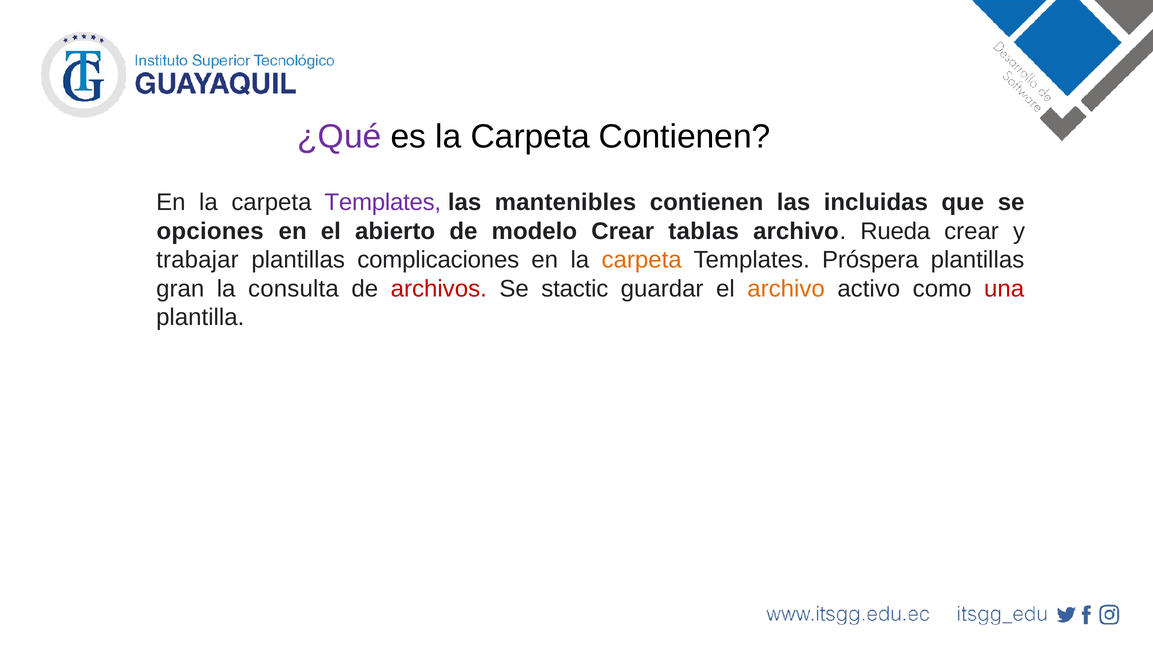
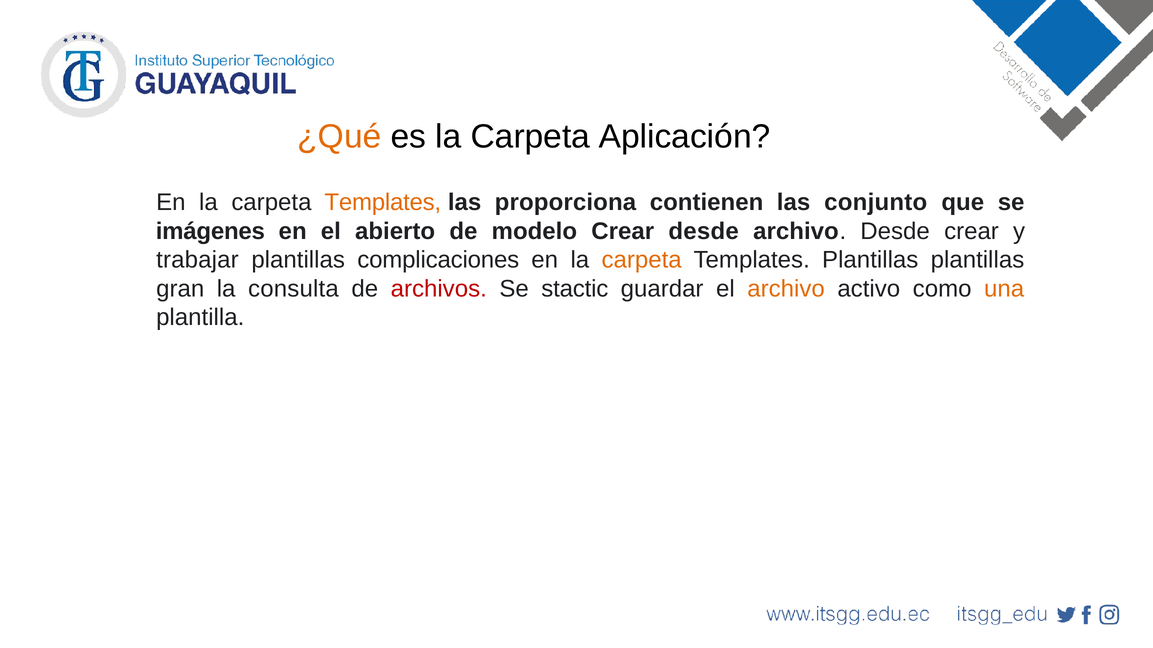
¿Qué colour: purple -> orange
Carpeta Contienen: Contienen -> Aplicación
Templates at (383, 202) colour: purple -> orange
mantenibles: mantenibles -> proporciona
incluidas: incluidas -> conjunto
opciones: opciones -> imágenes
Crear tablas: tablas -> desde
archivo Rueda: Rueda -> Desde
Templates Próspera: Próspera -> Plantillas
una colour: red -> orange
